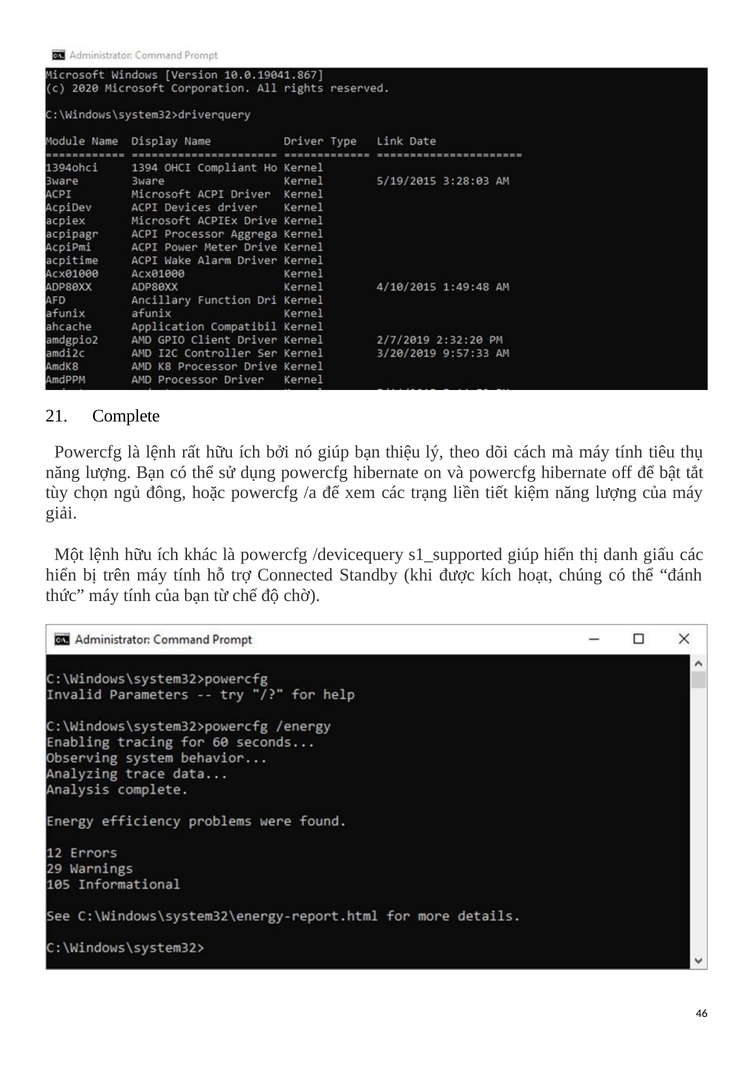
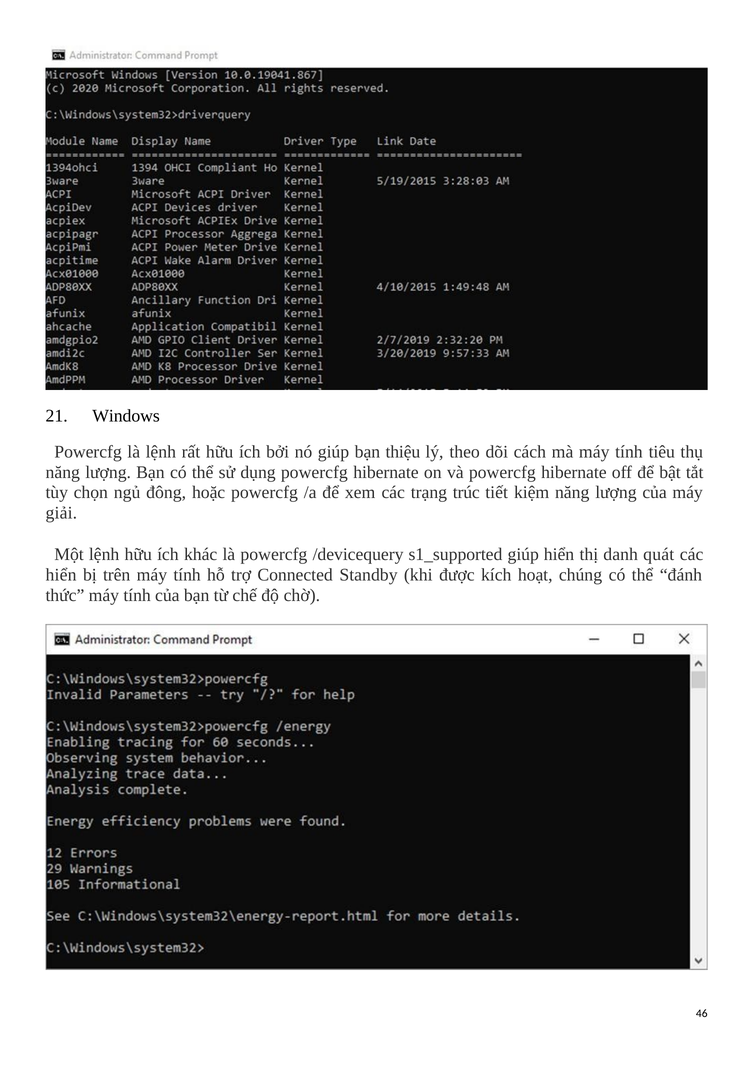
Complete: Complete -> Windows
liền: liền -> trúc
giấu: giấu -> quát
